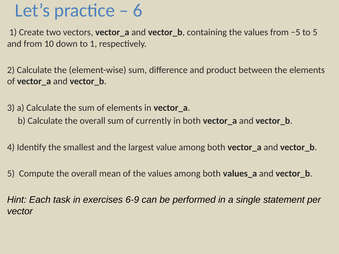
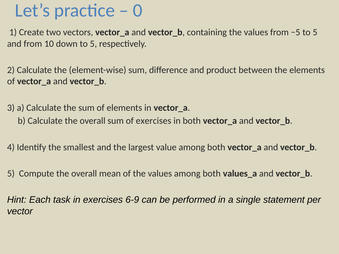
6: 6 -> 0
down to 1: 1 -> 5
of currently: currently -> exercises
